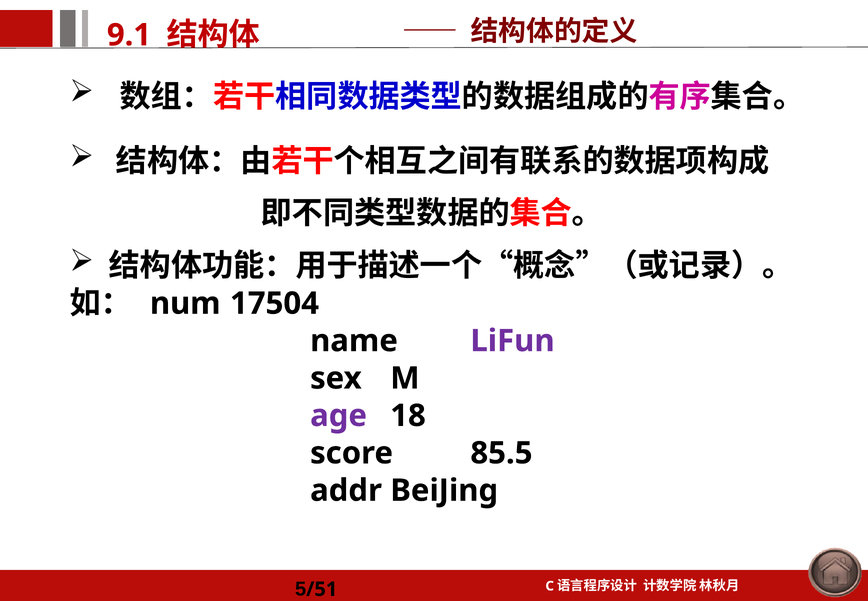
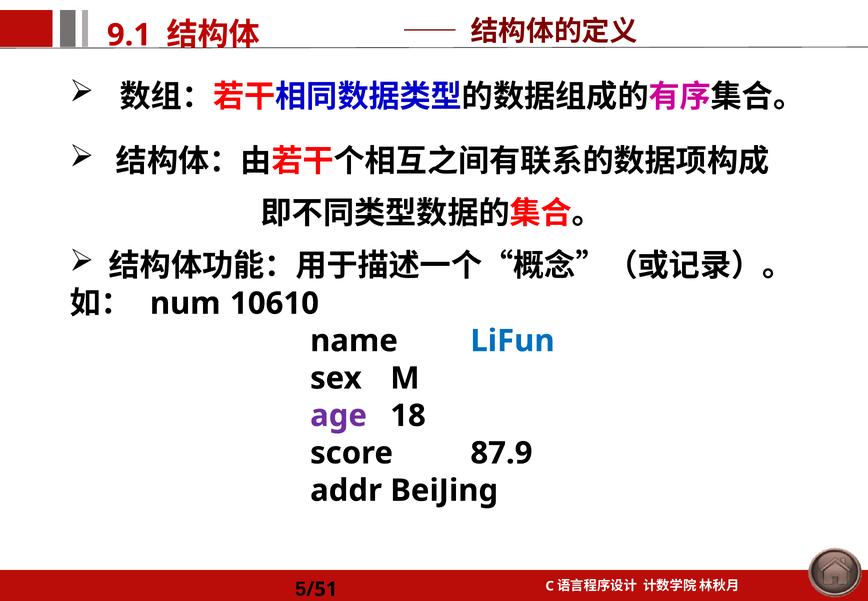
17504: 17504 -> 10610
LiFun colour: purple -> blue
85.5: 85.5 -> 87.9
